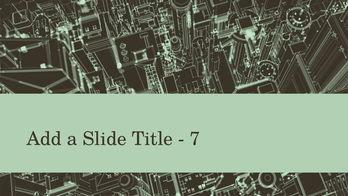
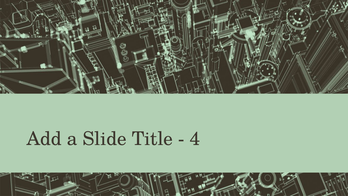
7: 7 -> 4
